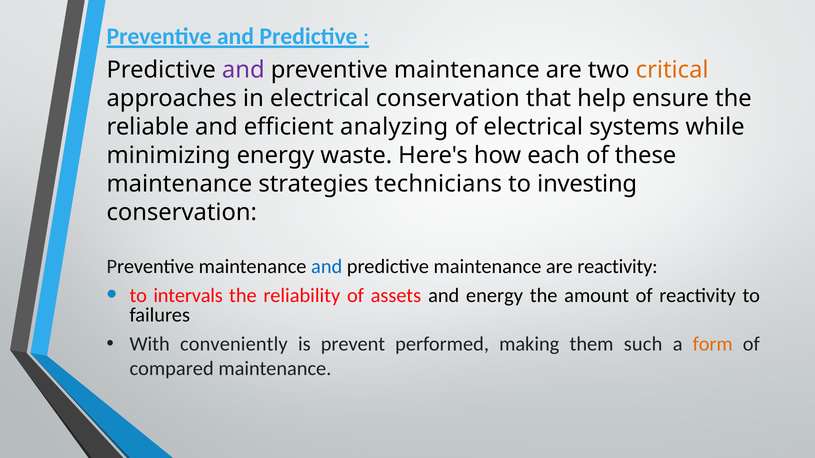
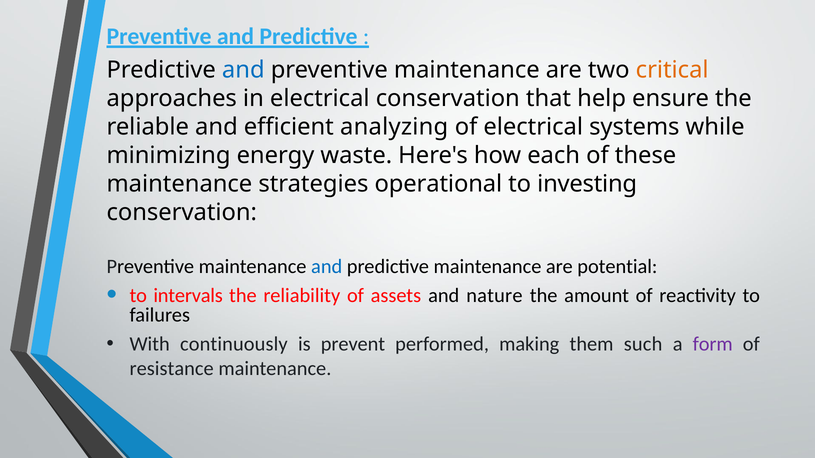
and at (243, 70) colour: purple -> blue
technicians: technicians -> operational
are reactivity: reactivity -> potential
and energy: energy -> nature
conveniently: conveniently -> continuously
form colour: orange -> purple
compared: compared -> resistance
